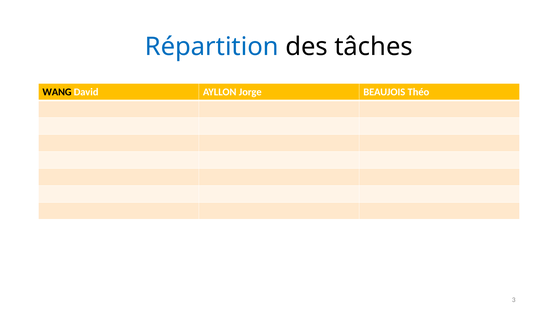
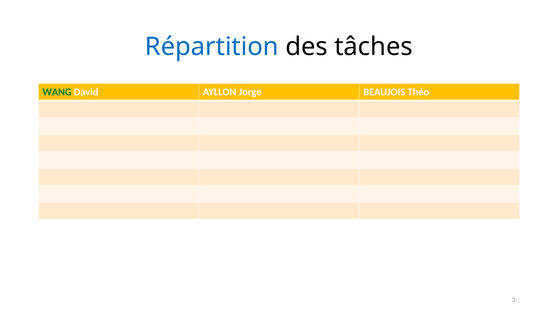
WANG colour: black -> green
